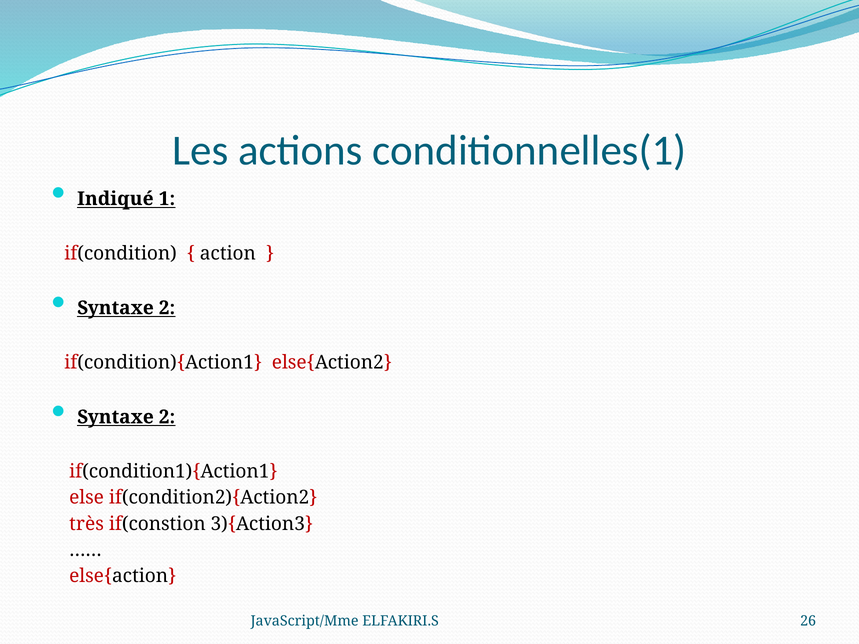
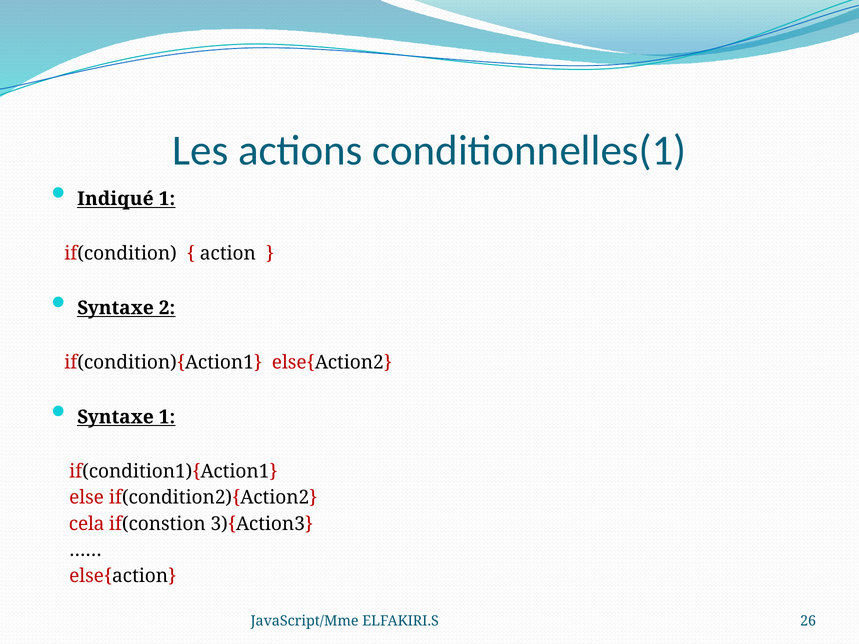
2 at (167, 417): 2 -> 1
très: très -> cela
